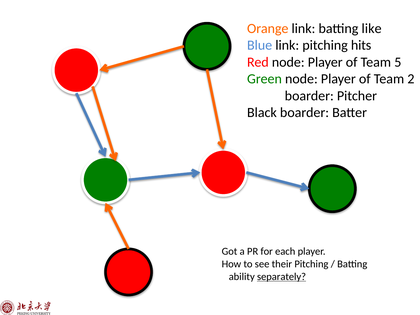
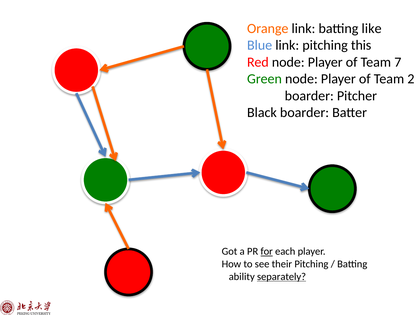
hits: hits -> this
5: 5 -> 7
for underline: none -> present
